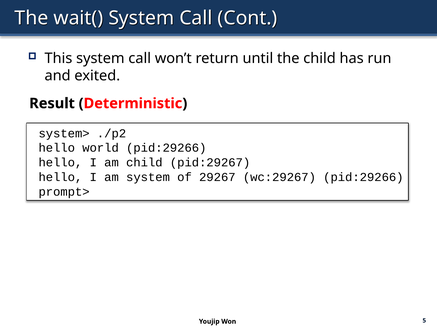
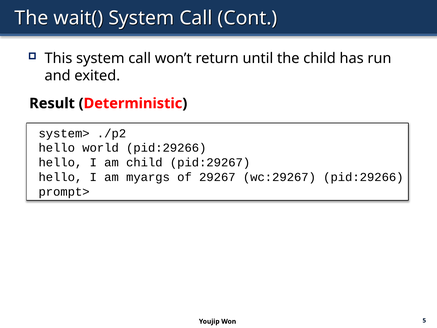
am system: system -> myargs
